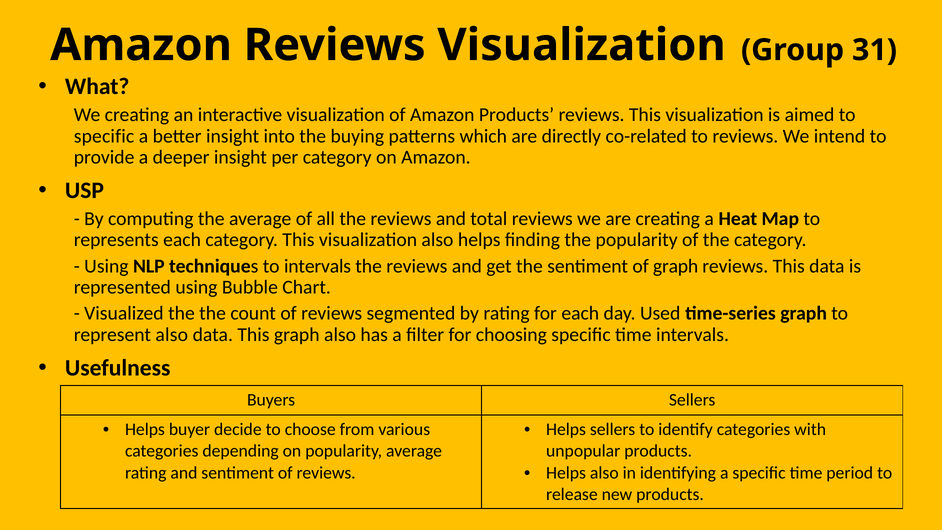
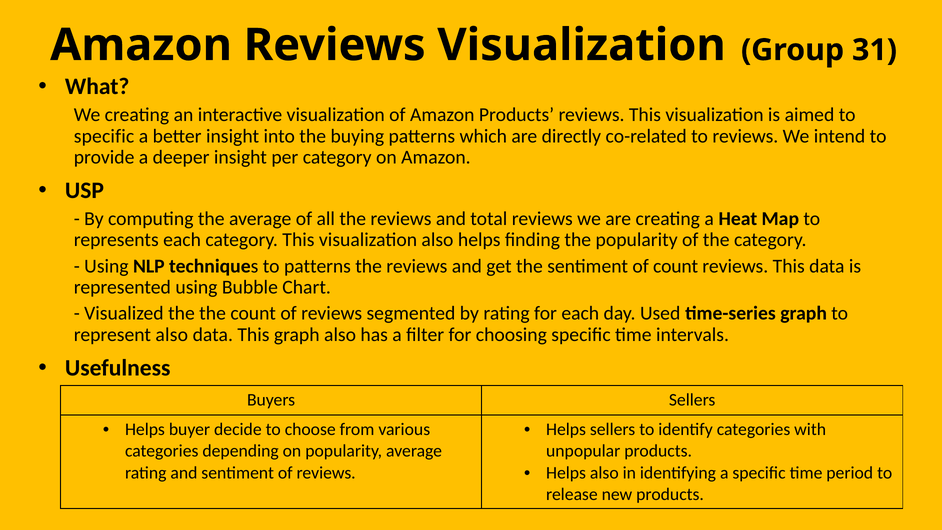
to intervals: intervals -> patterns
of graph: graph -> count
